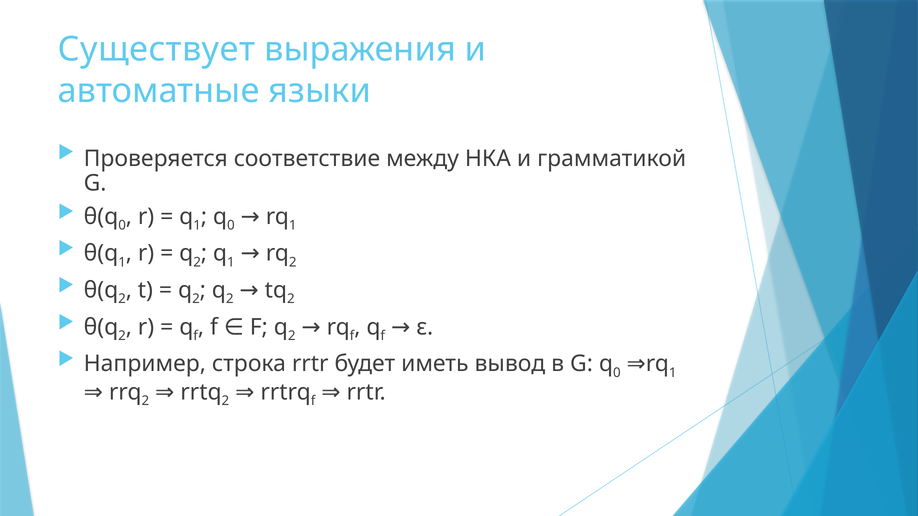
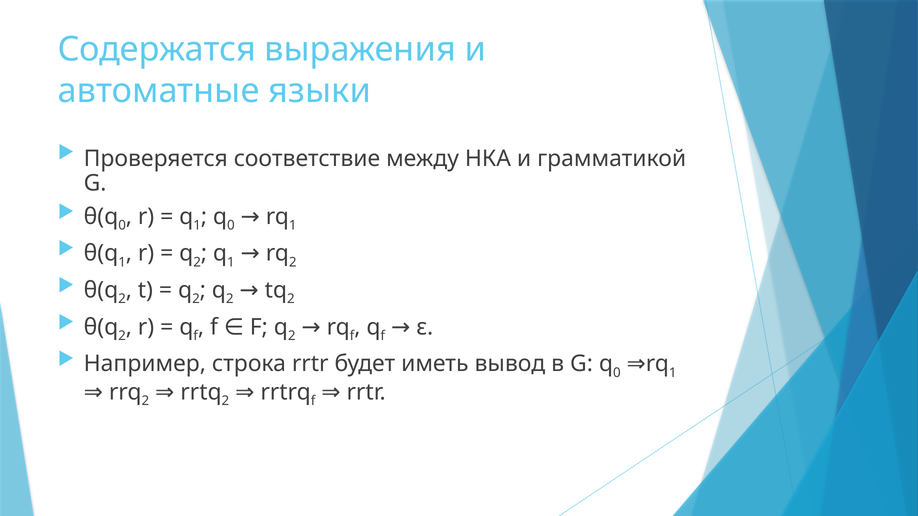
Существует: Существует -> Содержатся
